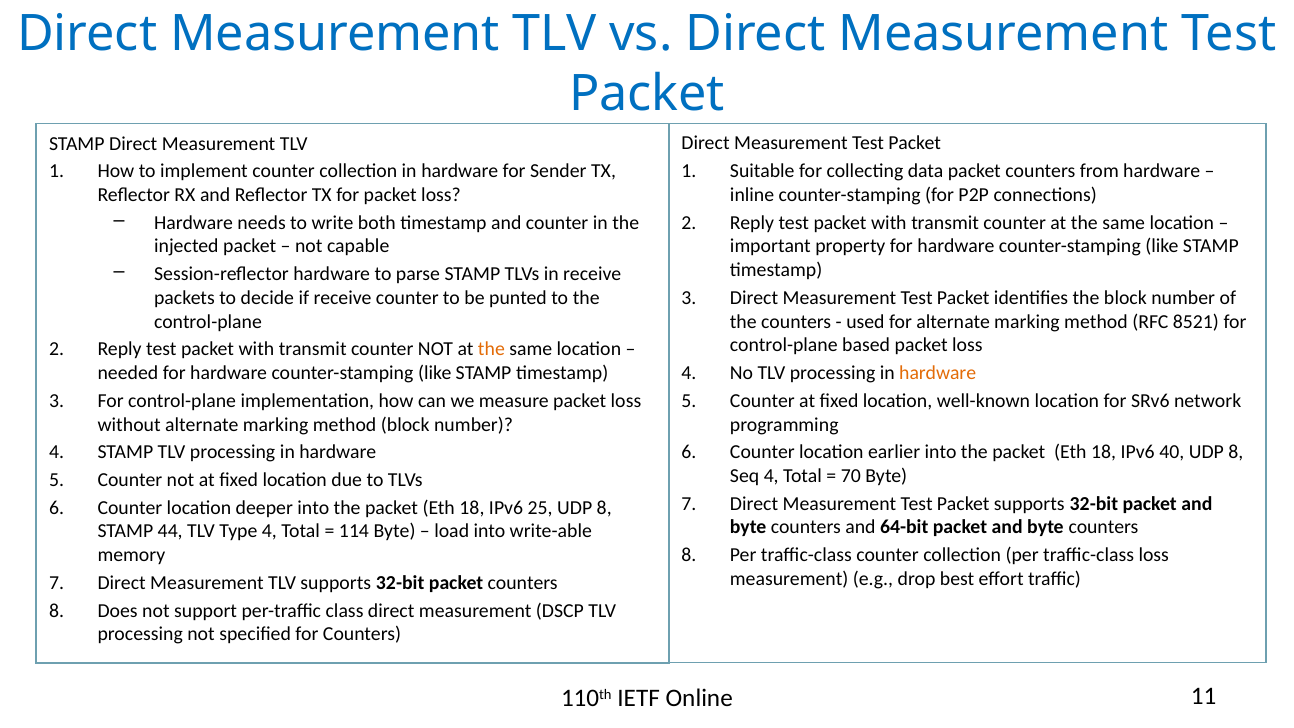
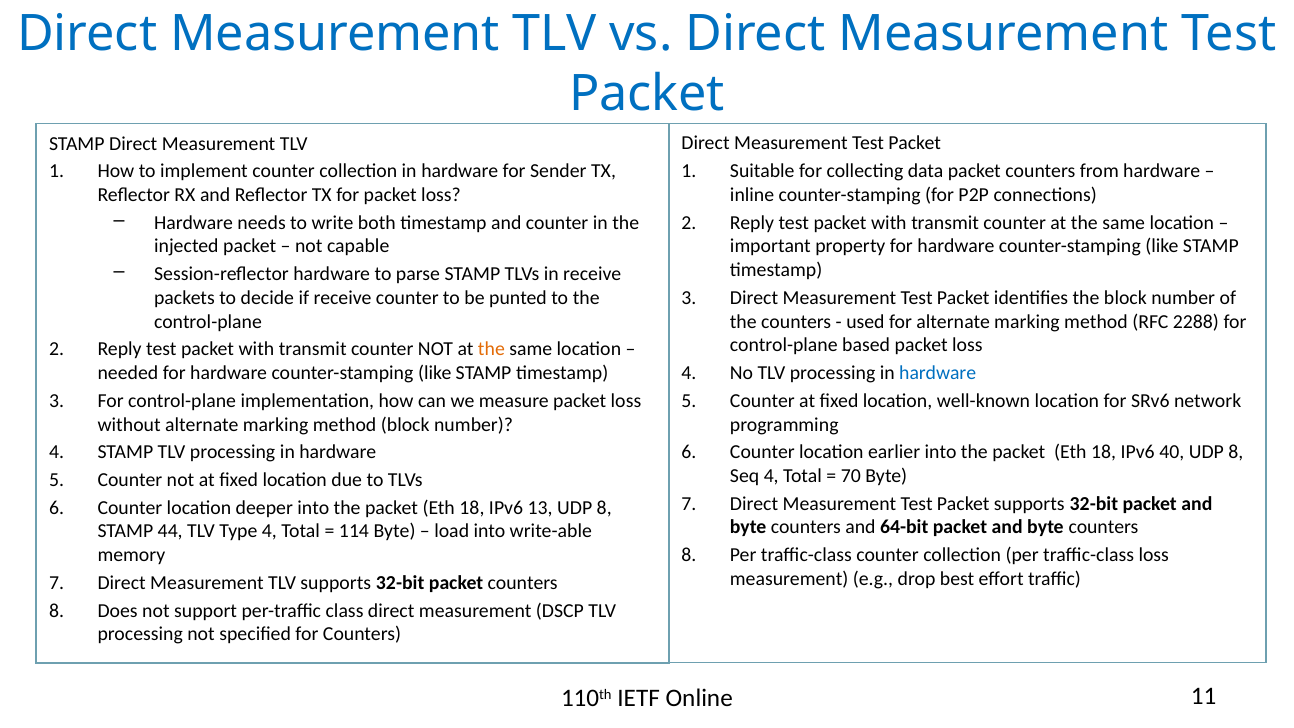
8521: 8521 -> 2288
hardware at (938, 373) colour: orange -> blue
25: 25 -> 13
